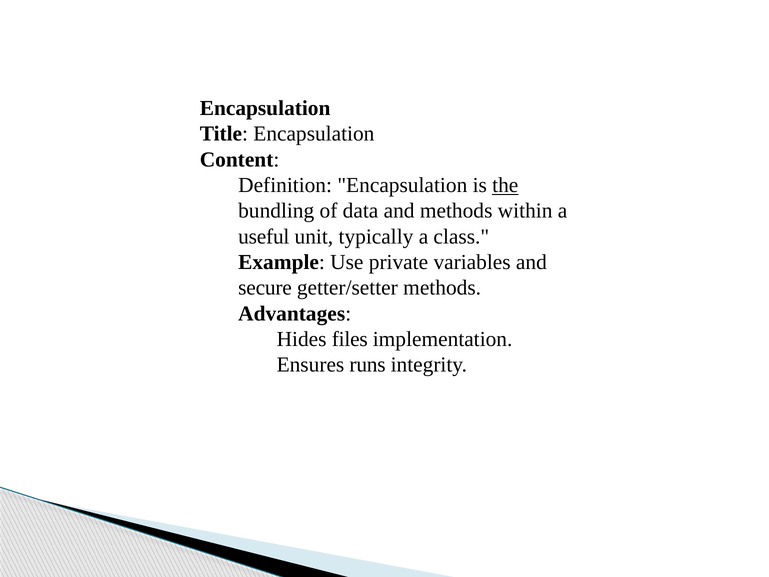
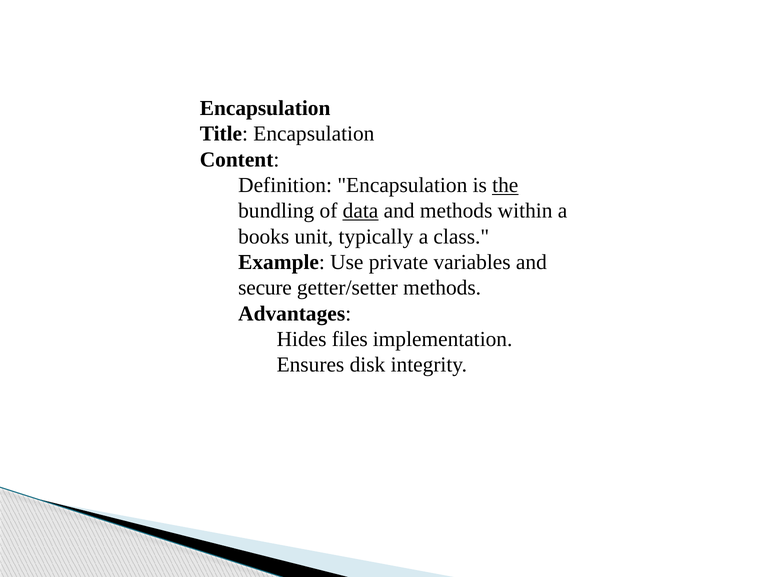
data underline: none -> present
useful: useful -> books
runs: runs -> disk
